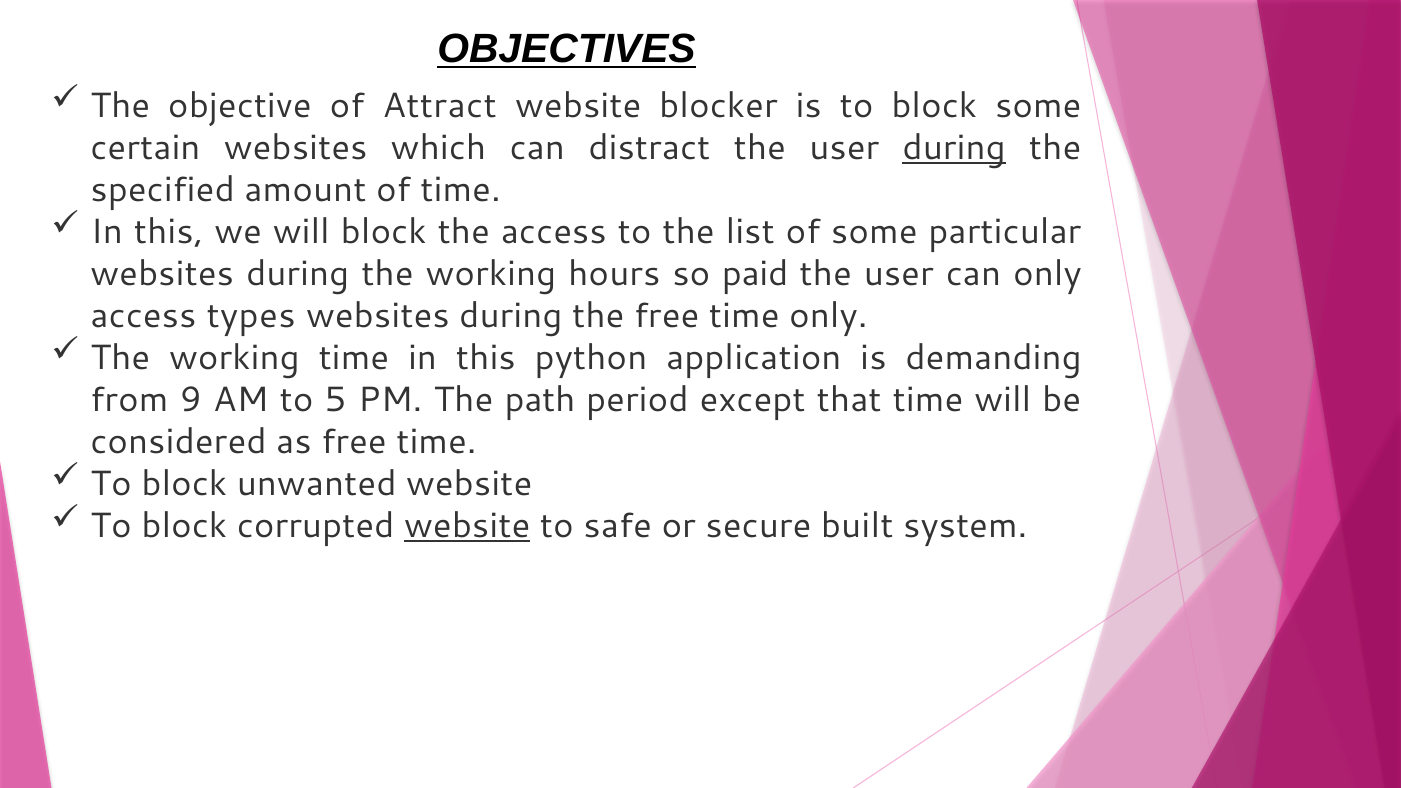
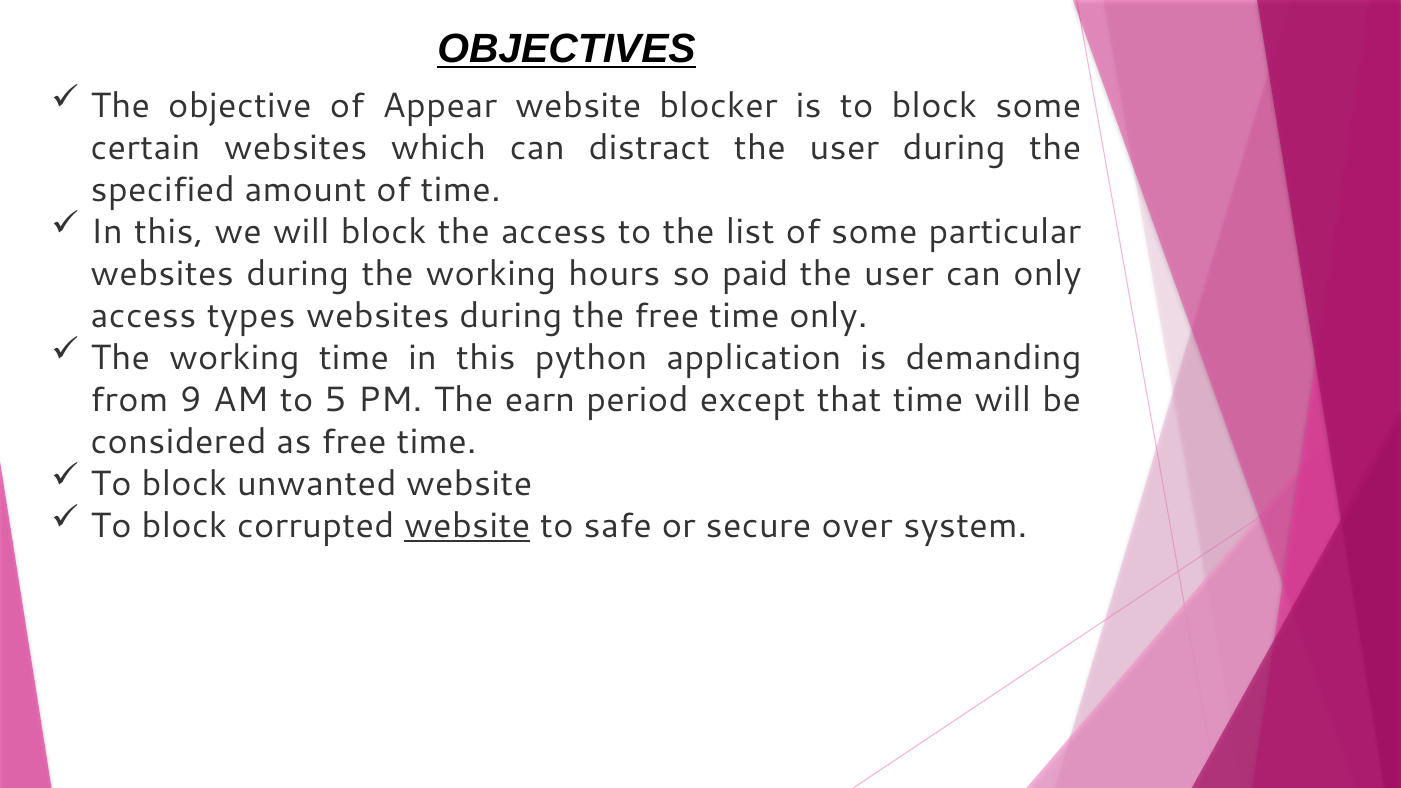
Attract: Attract -> Appear
during at (954, 148) underline: present -> none
path: path -> earn
built: built -> over
